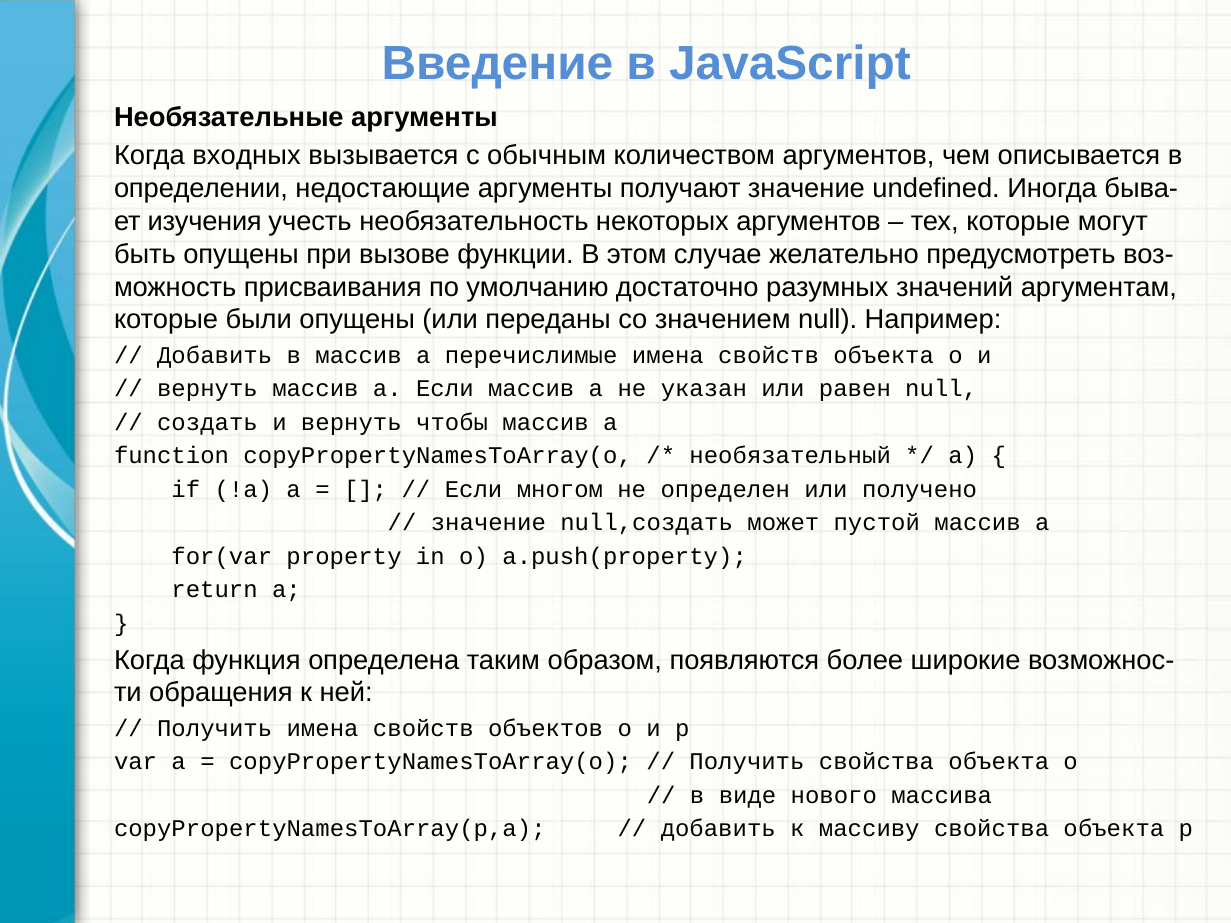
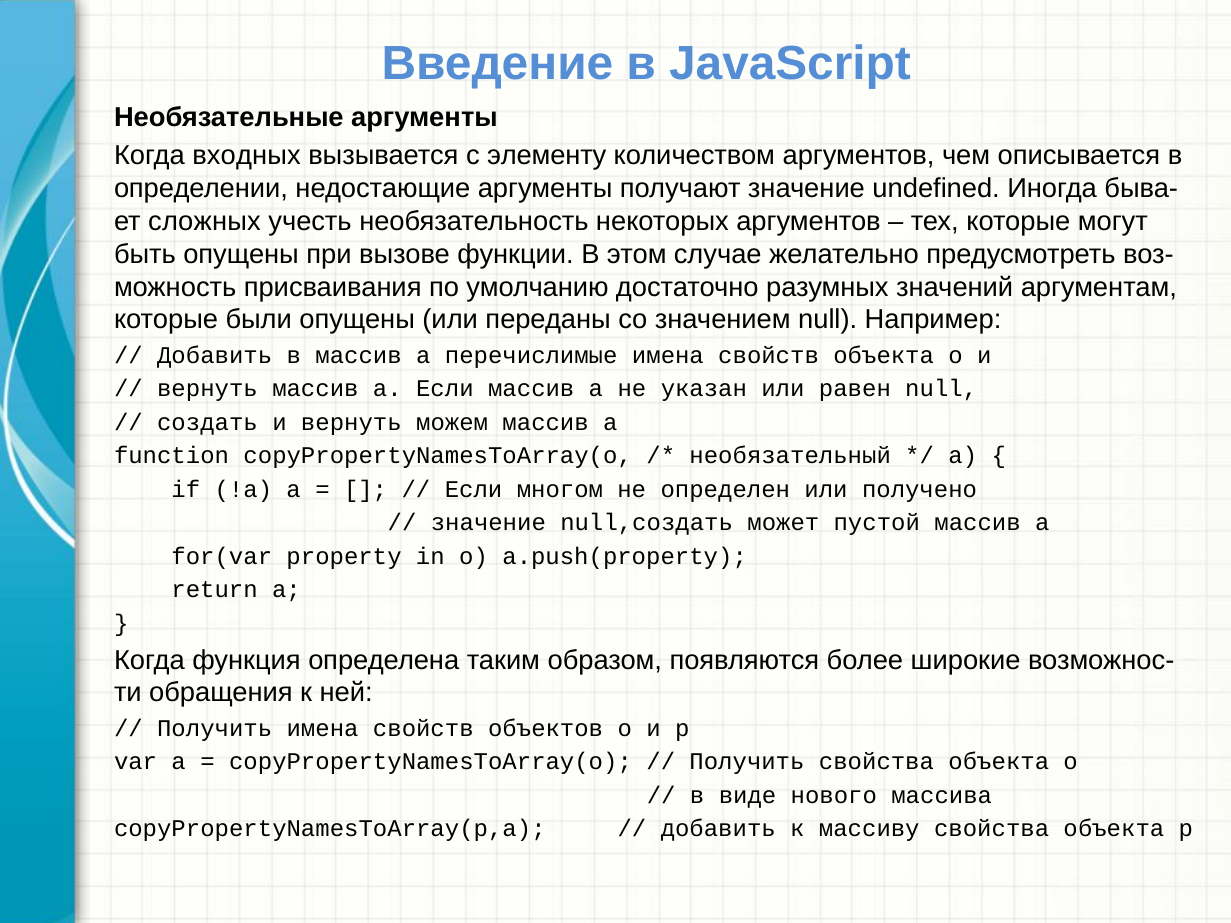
обычным: обычным -> элементу
изучения: изучения -> сложных
чтобы: чтобы -> можем
